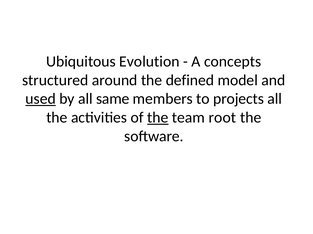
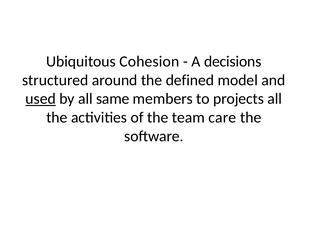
Evolution: Evolution -> Cohesion
concepts: concepts -> decisions
the at (158, 118) underline: present -> none
root: root -> care
